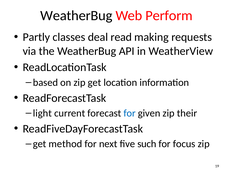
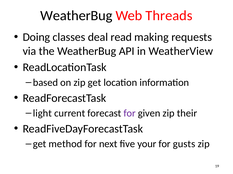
Perform: Perform -> Threads
Partly: Partly -> Doing
for at (130, 114) colour: blue -> purple
such: such -> your
focus: focus -> gusts
